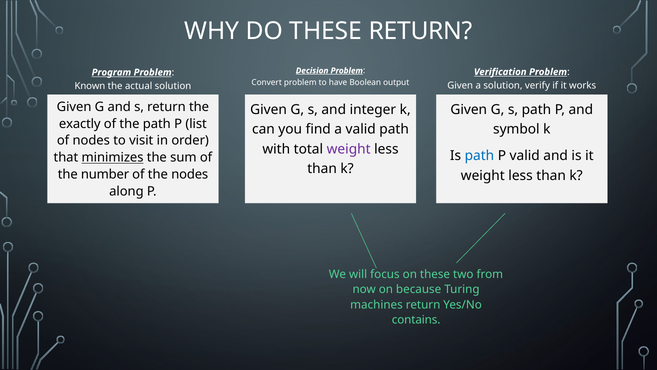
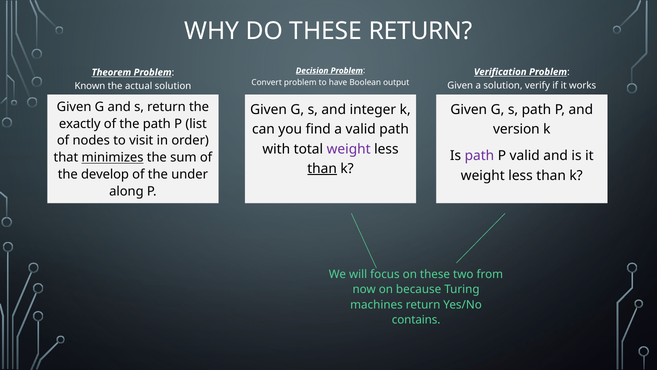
Program: Program -> Theorem
symbol: symbol -> version
path at (479, 156) colour: blue -> purple
than at (322, 169) underline: none -> present
number: number -> develop
the nodes: nodes -> under
